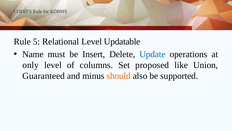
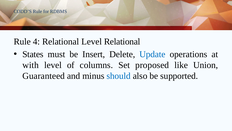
5: 5 -> 4
Level Updatable: Updatable -> Relational
Name: Name -> States
only: only -> with
should colour: orange -> blue
